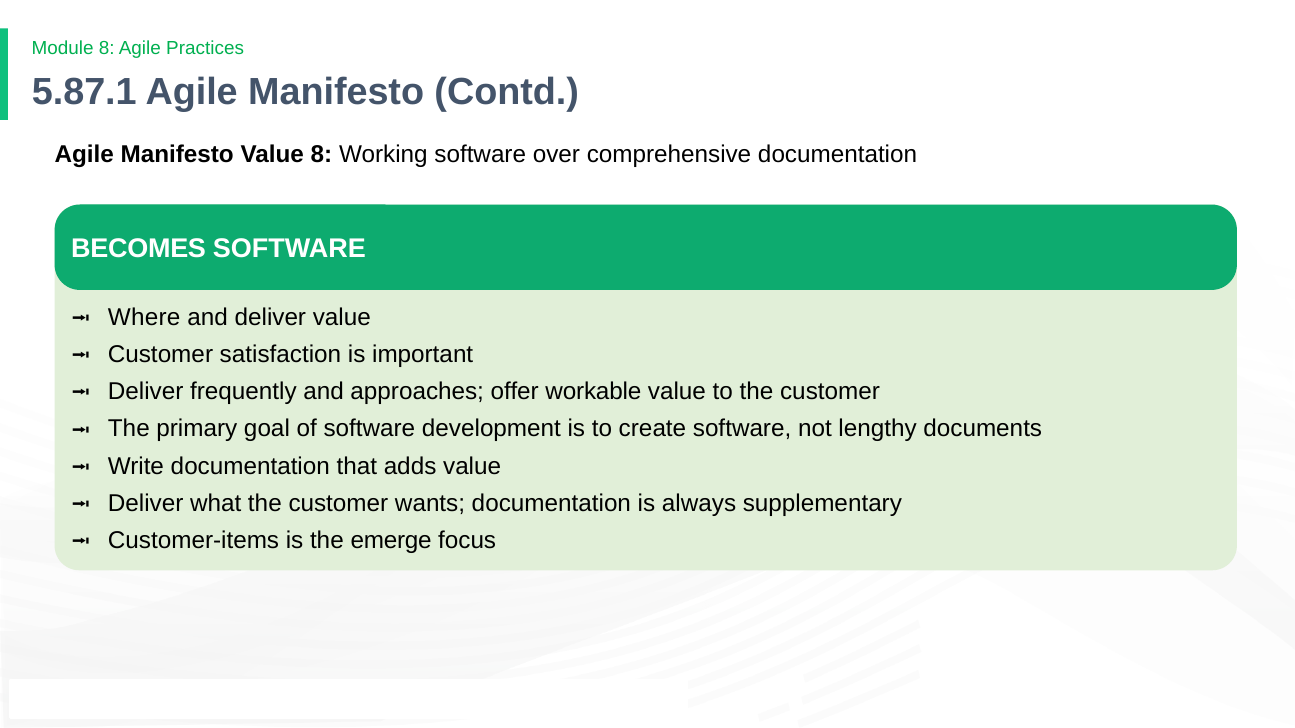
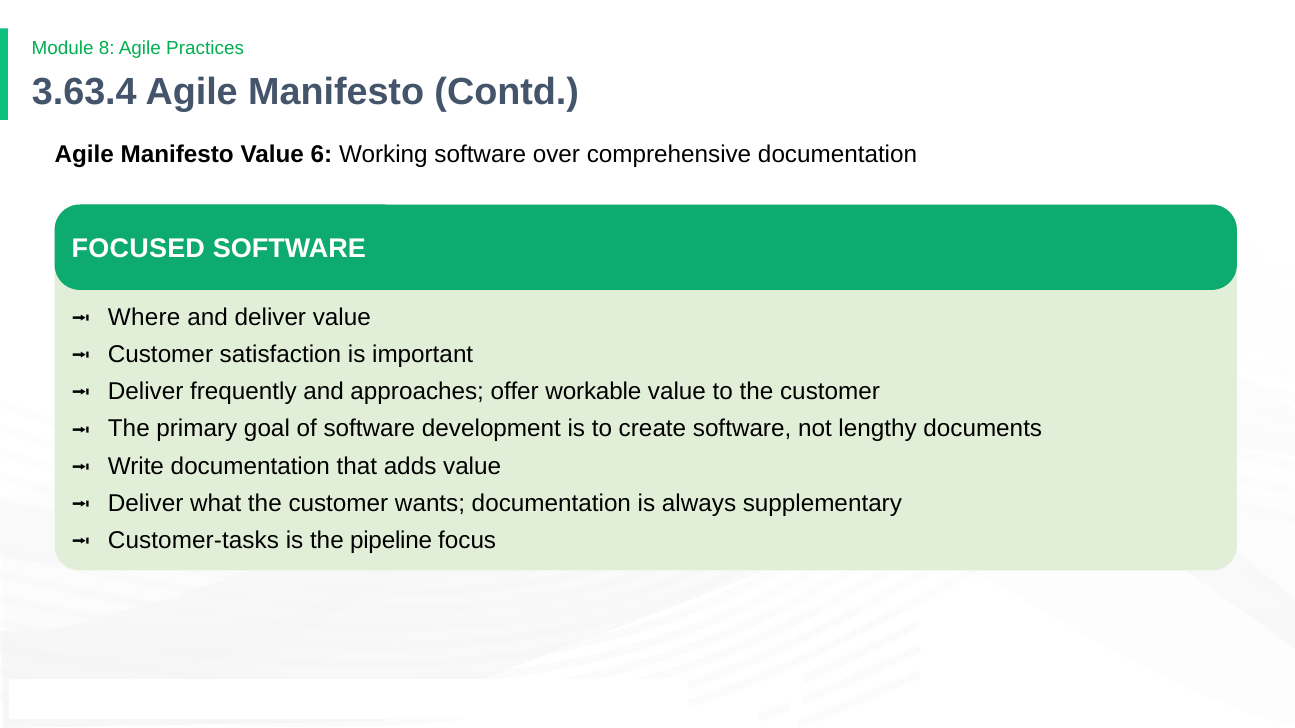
5.87.1: 5.87.1 -> 3.63.4
Value 8: 8 -> 6
BECOMES: BECOMES -> FOCUSED
Customer-items: Customer-items -> Customer-tasks
emerge: emerge -> pipeline
